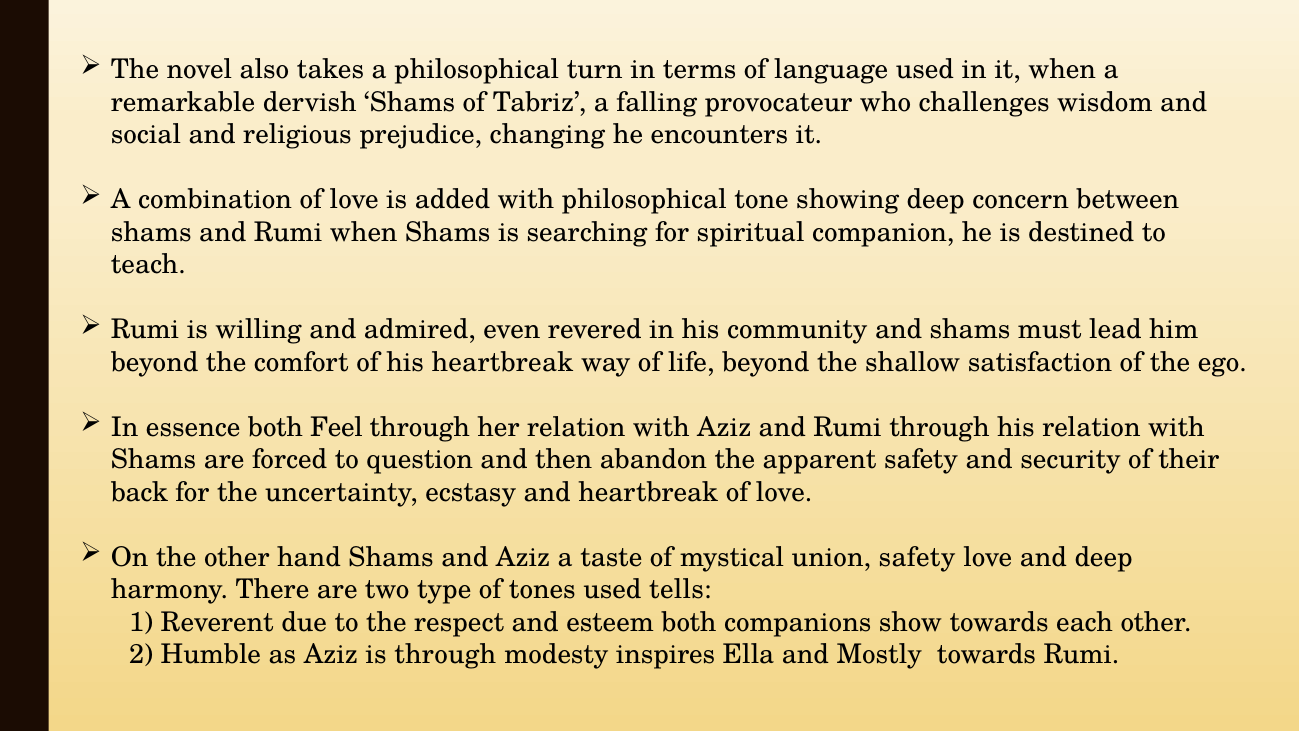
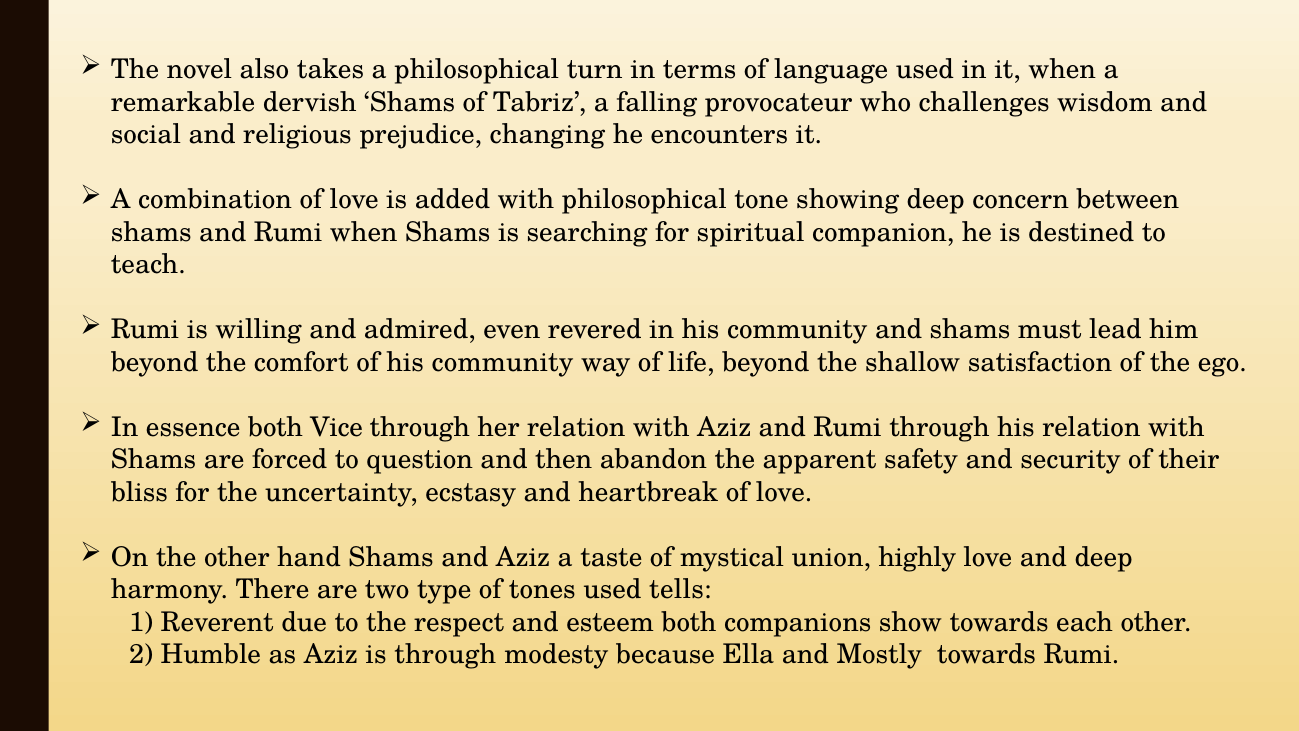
of his heartbreak: heartbreak -> community
Feel: Feel -> Vice
back: back -> bliss
union safety: safety -> highly
inspires: inspires -> because
